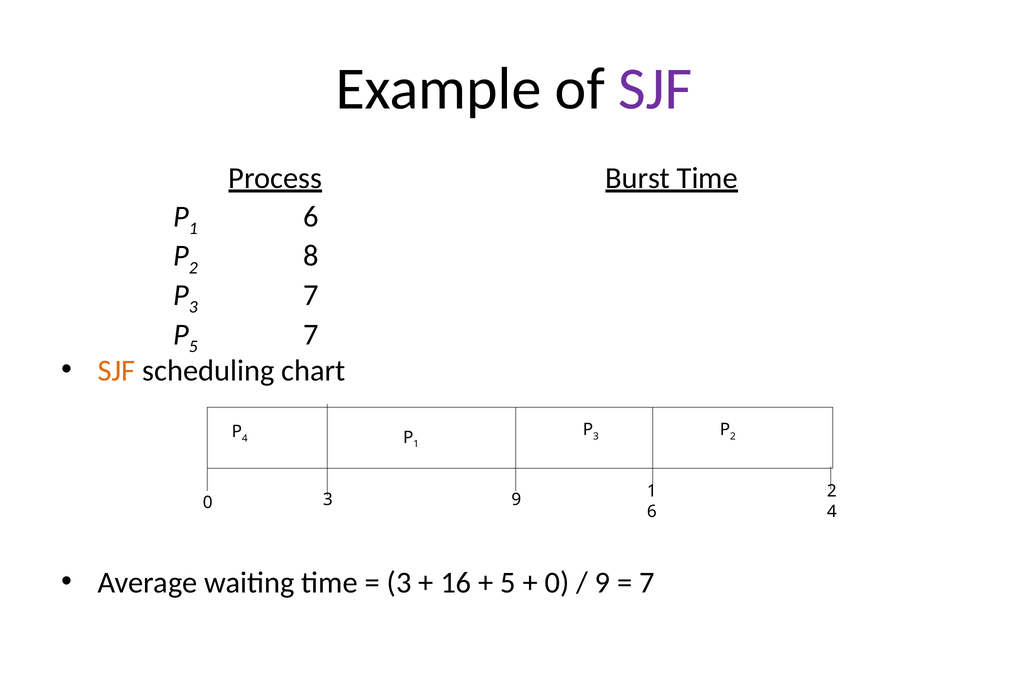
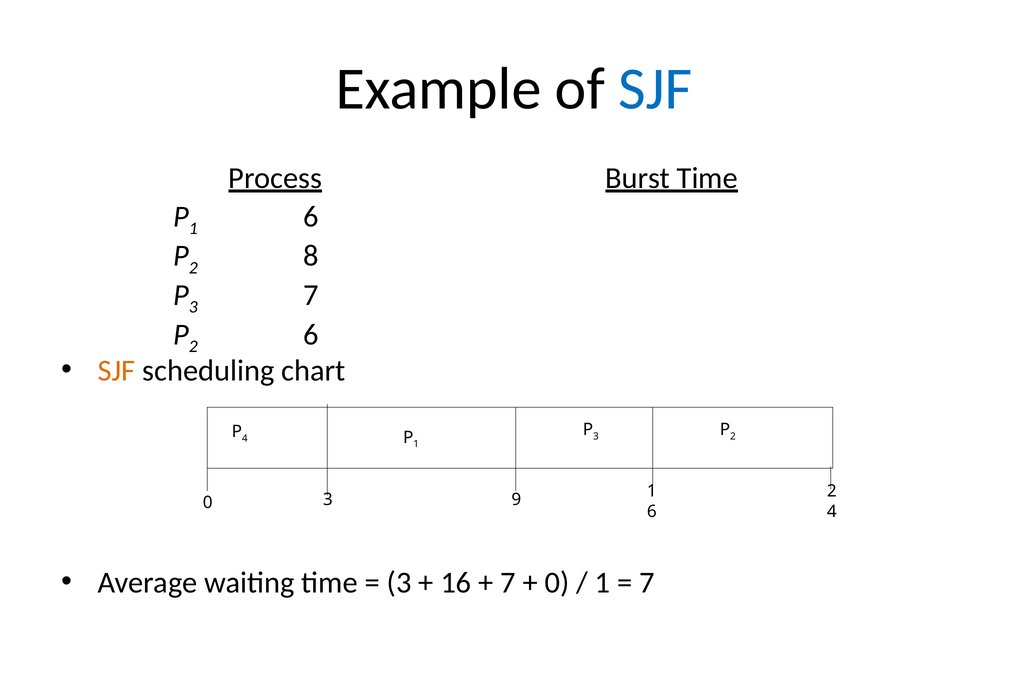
SJF at (655, 89) colour: purple -> blue
5 at (193, 347): 5 -> 2
5.0 7: 7 -> 6
5 at (508, 583): 5 -> 7
9 at (603, 583): 9 -> 1
